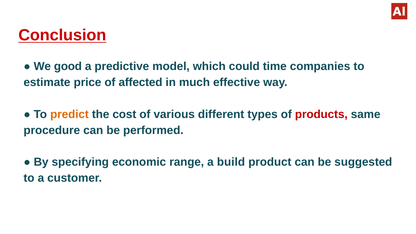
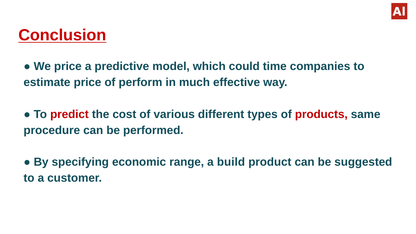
We good: good -> price
affected: affected -> perform
predict colour: orange -> red
